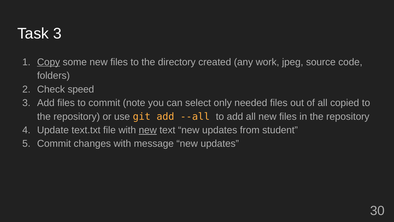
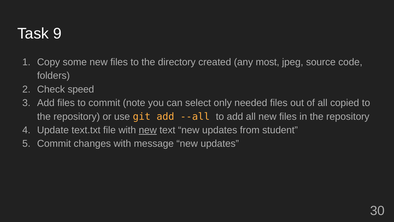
Task 3: 3 -> 9
Copy underline: present -> none
work: work -> most
